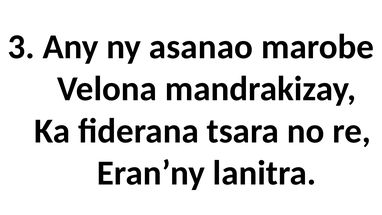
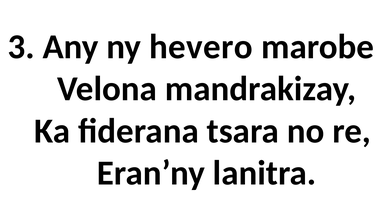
asanao: asanao -> hevero
